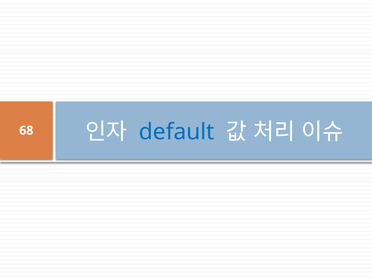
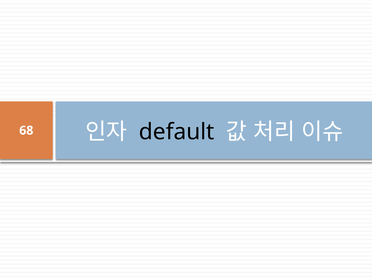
default colour: blue -> black
